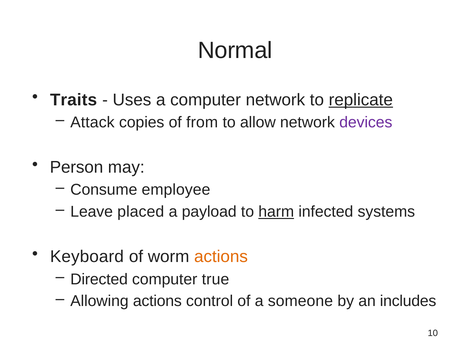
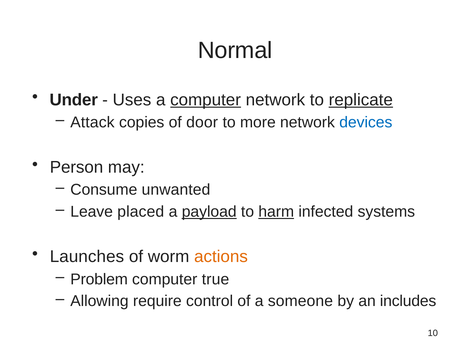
Traits: Traits -> Under
computer at (206, 100) underline: none -> present
from: from -> door
allow: allow -> more
devices colour: purple -> blue
employee: employee -> unwanted
payload underline: none -> present
Keyboard: Keyboard -> Launches
Directed: Directed -> Problem
Allowing actions: actions -> require
